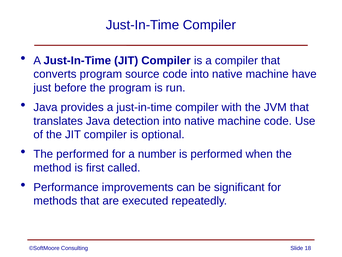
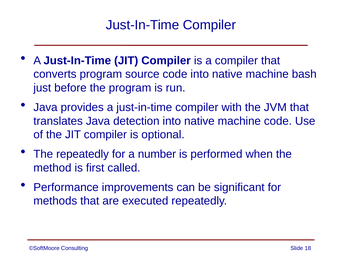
have: have -> bash
The performed: performed -> repeatedly
